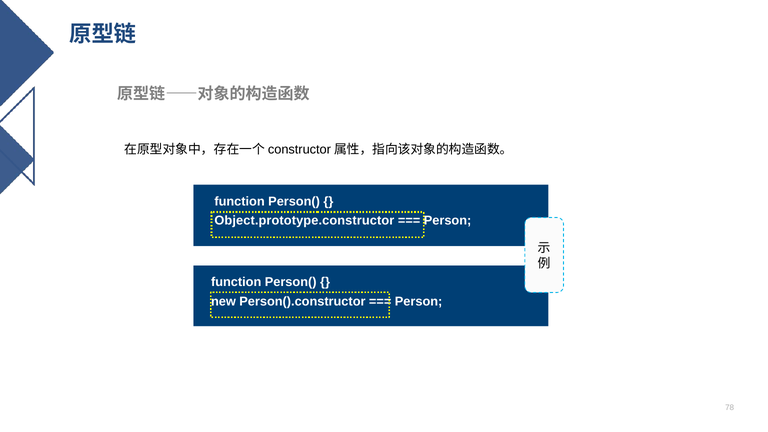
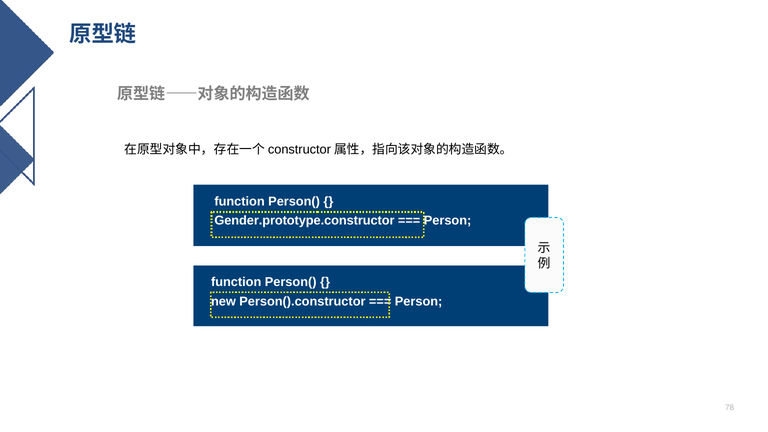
Object.prototype.constructor: Object.prototype.constructor -> Gender.prototype.constructor
